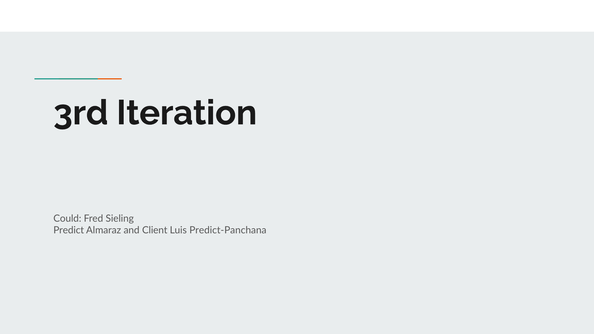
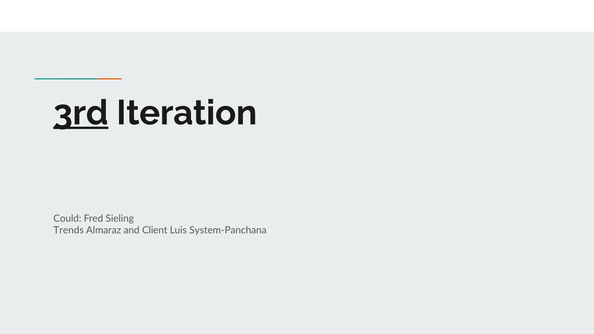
3rd underline: none -> present
Predict: Predict -> Trends
Predict-Panchana: Predict-Panchana -> System-Panchana
